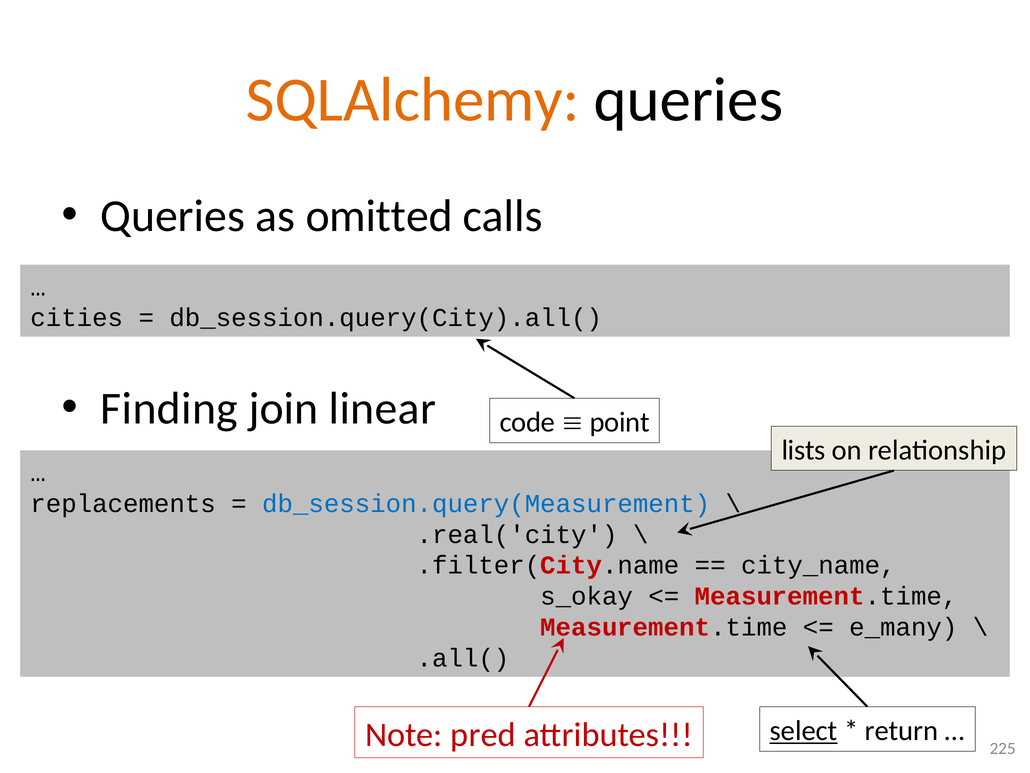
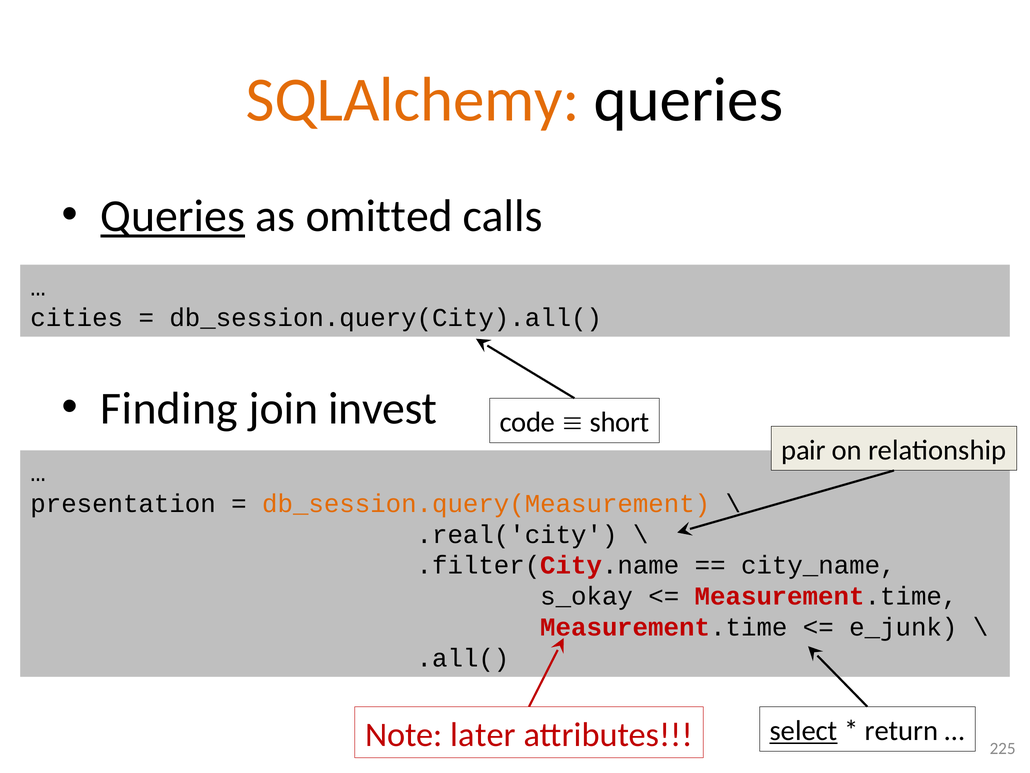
Queries at (173, 216) underline: none -> present
linear: linear -> invest
point: point -> short
lists: lists -> pair
replacements: replacements -> presentation
db_session.query(Measurement colour: blue -> orange
e_many: e_many -> e_junk
pred: pred -> later
